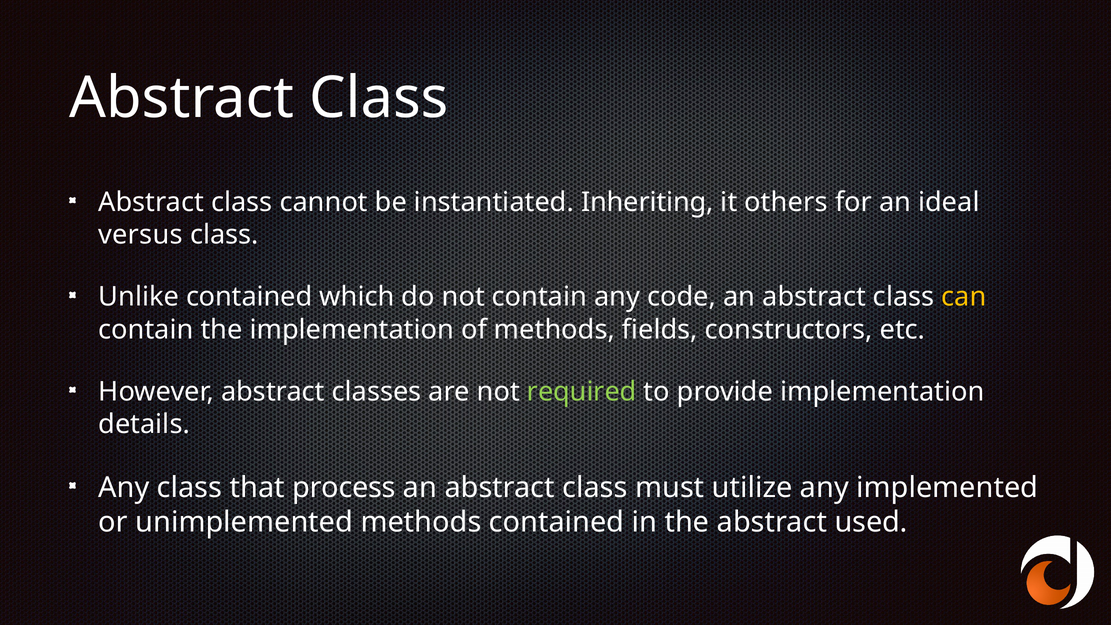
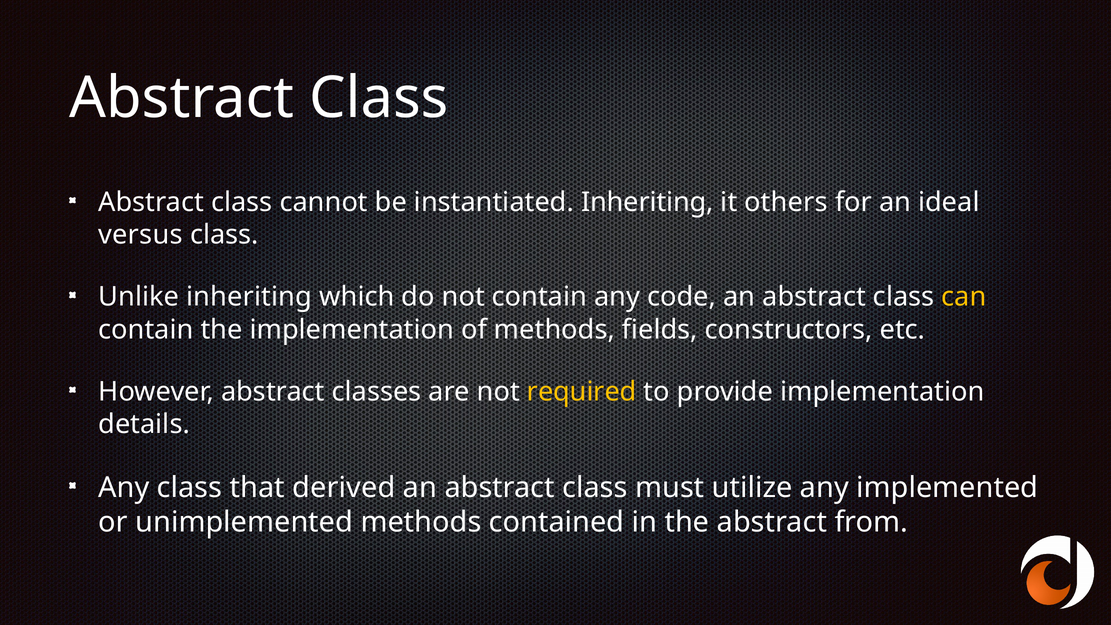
Unlike contained: contained -> inheriting
required colour: light green -> yellow
process: process -> derived
used: used -> from
